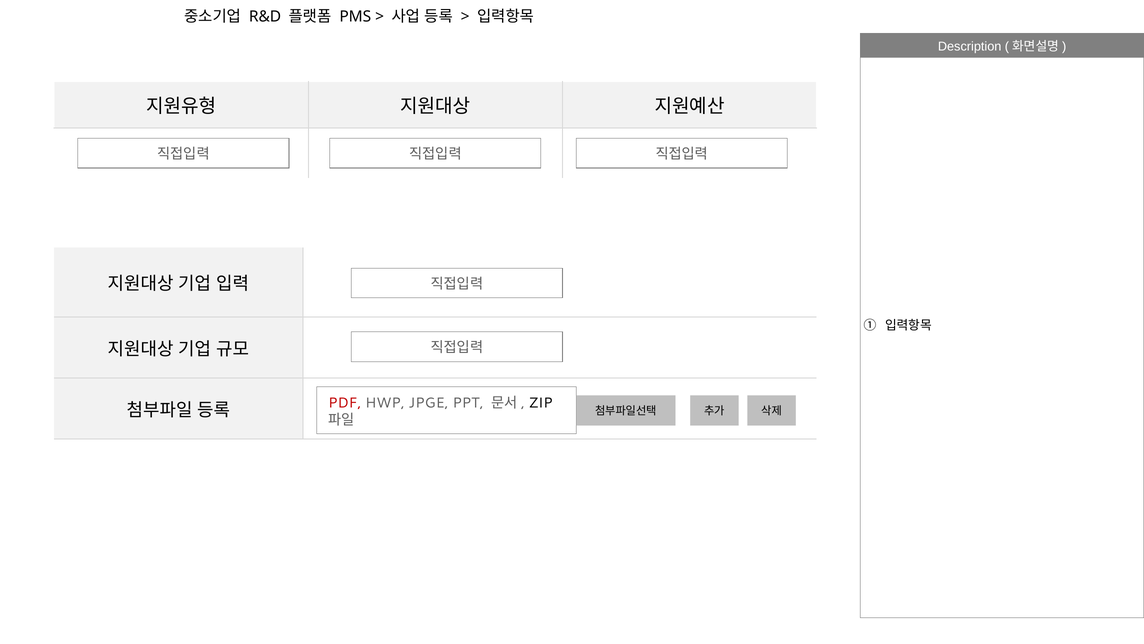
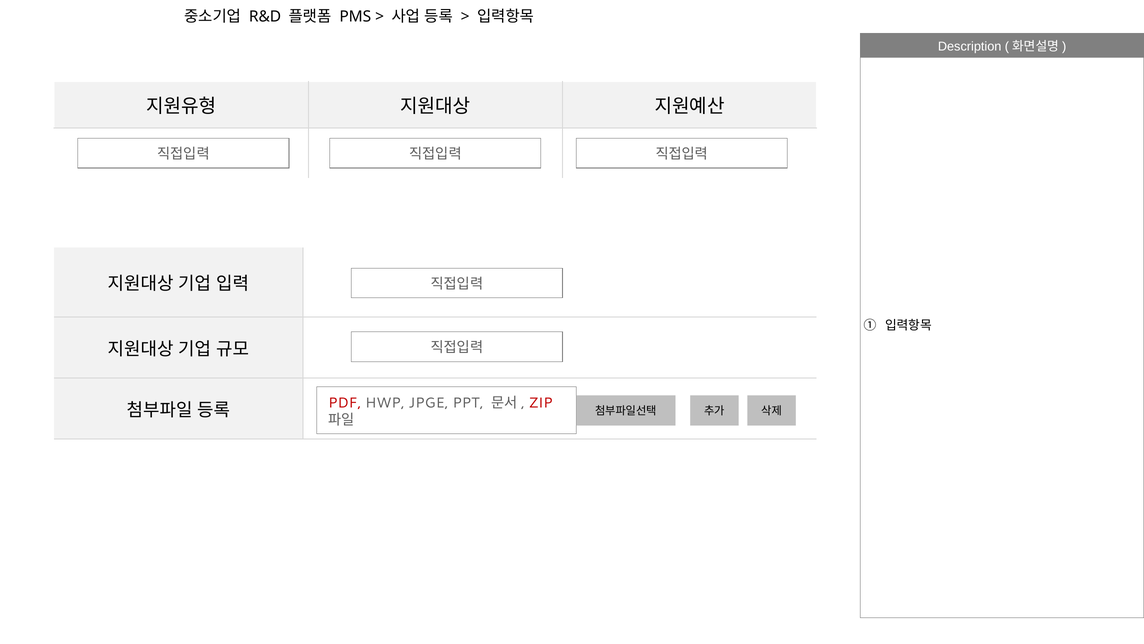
ZIP colour: black -> red
